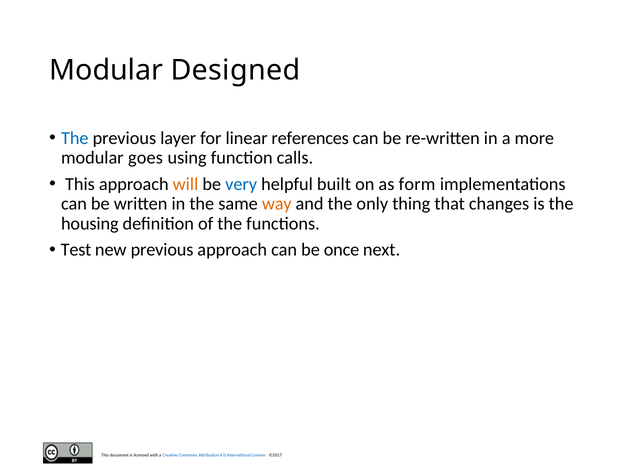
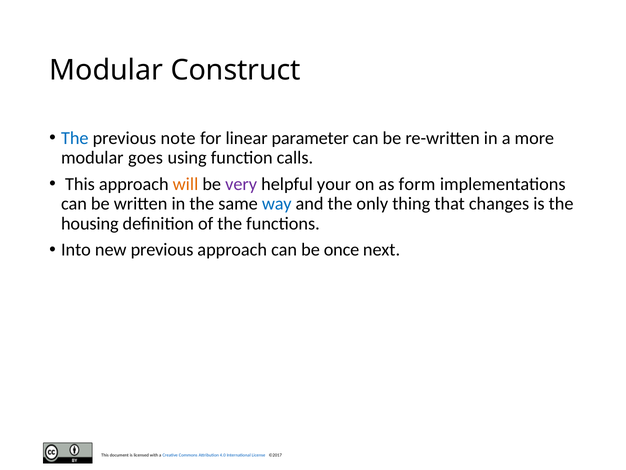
Designed: Designed -> Construct
layer: layer -> note
references: references -> parameter
very colour: blue -> purple
built: built -> your
way colour: orange -> blue
Test: Test -> Into
